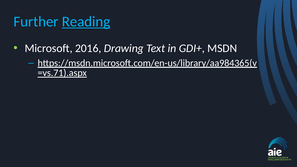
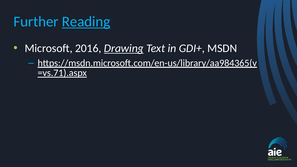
Drawing underline: none -> present
